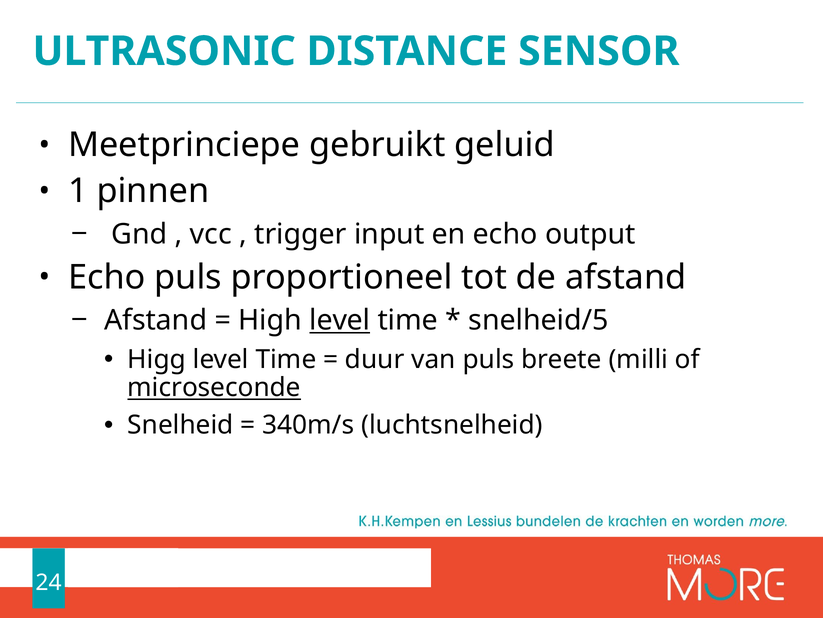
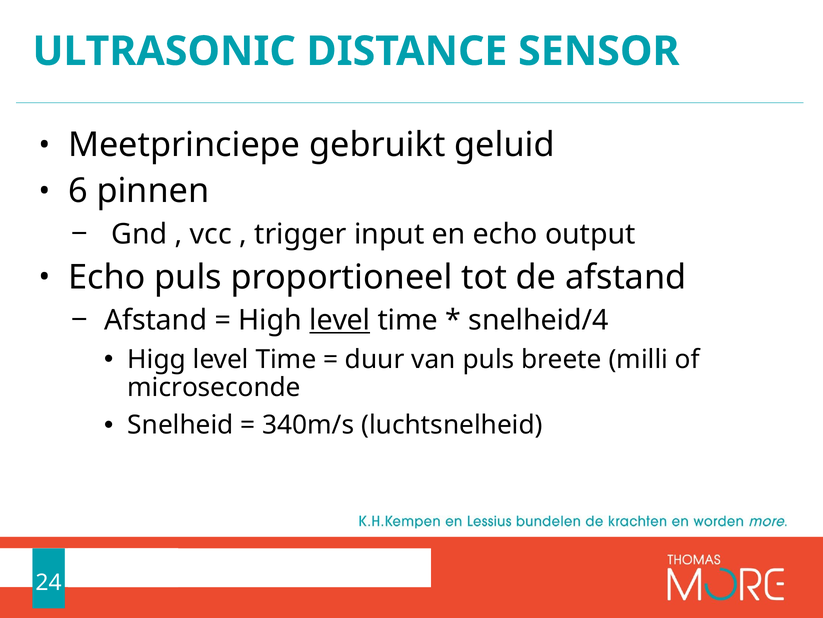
1: 1 -> 6
snelheid/5: snelheid/5 -> snelheid/4
microseconde underline: present -> none
